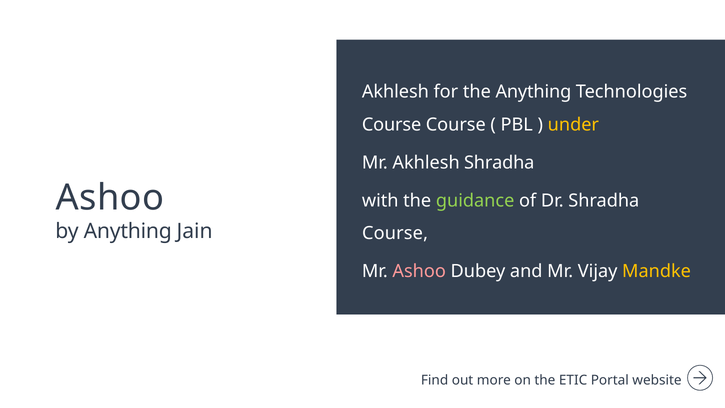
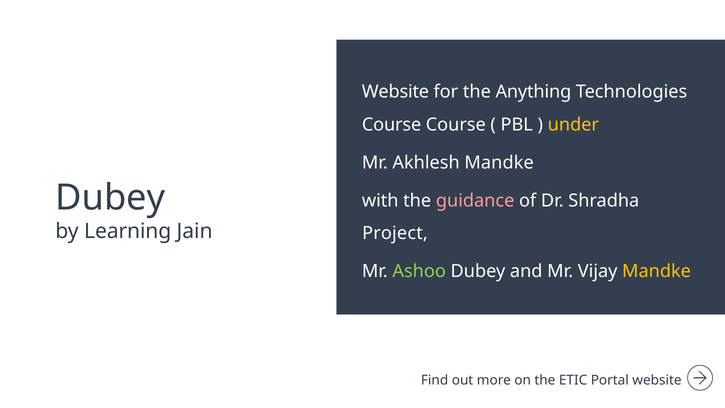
Akhlesh at (395, 92): Akhlesh -> Website
Akhlesh Shradha: Shradha -> Mandke
Ashoo at (110, 198): Ashoo -> Dubey
guidance colour: light green -> pink
by Anything: Anything -> Learning
Course at (395, 233): Course -> Project
Ashoo at (419, 271) colour: pink -> light green
